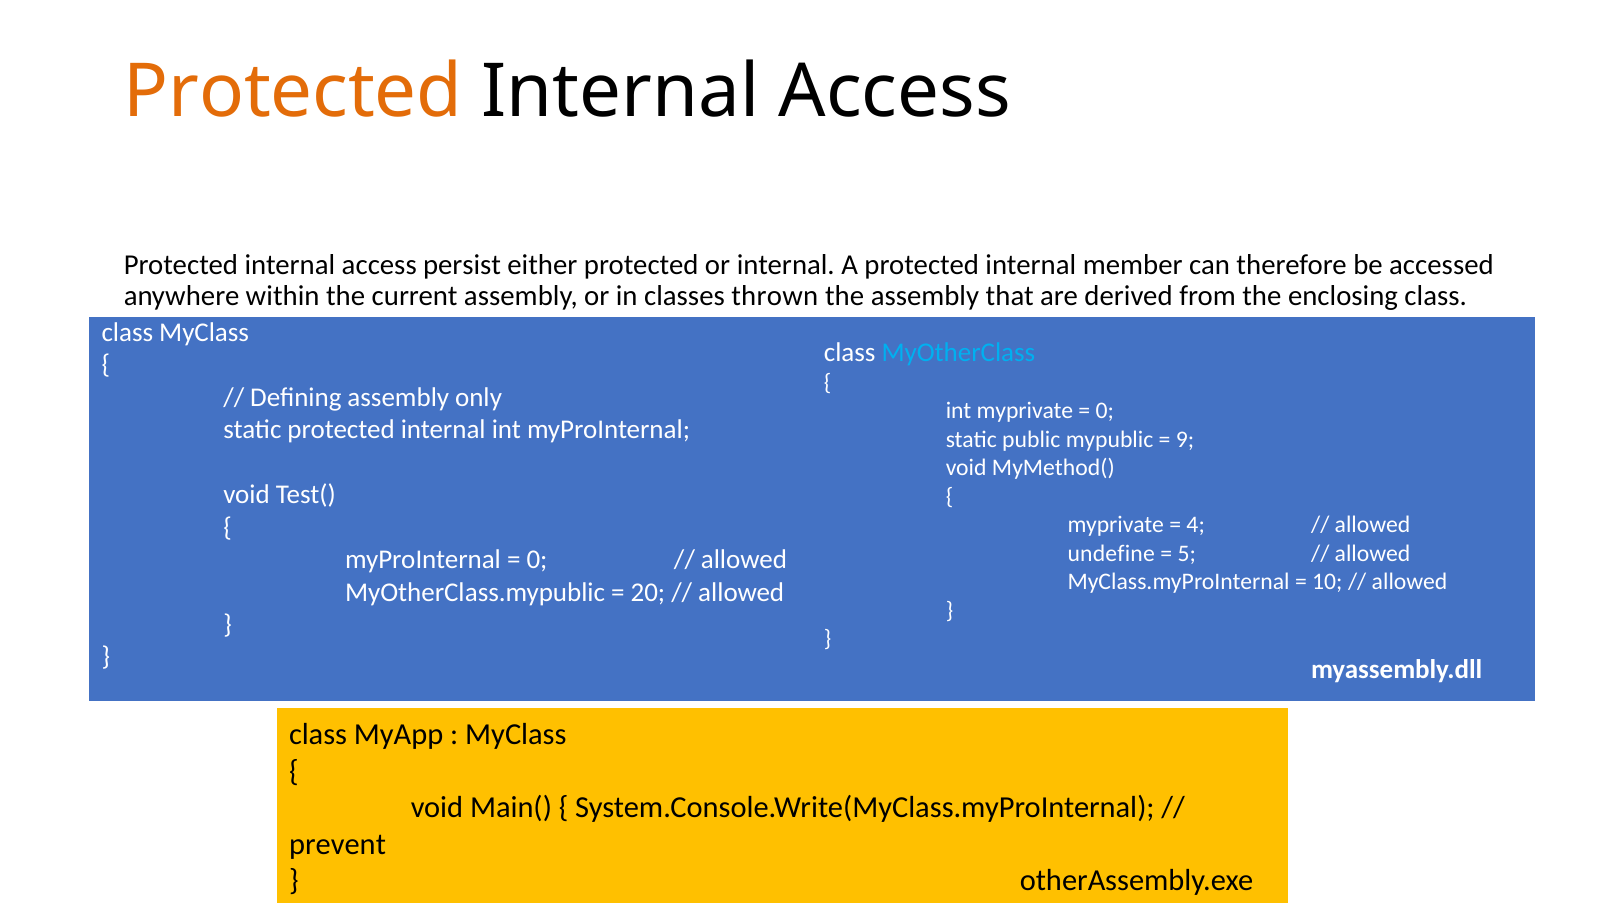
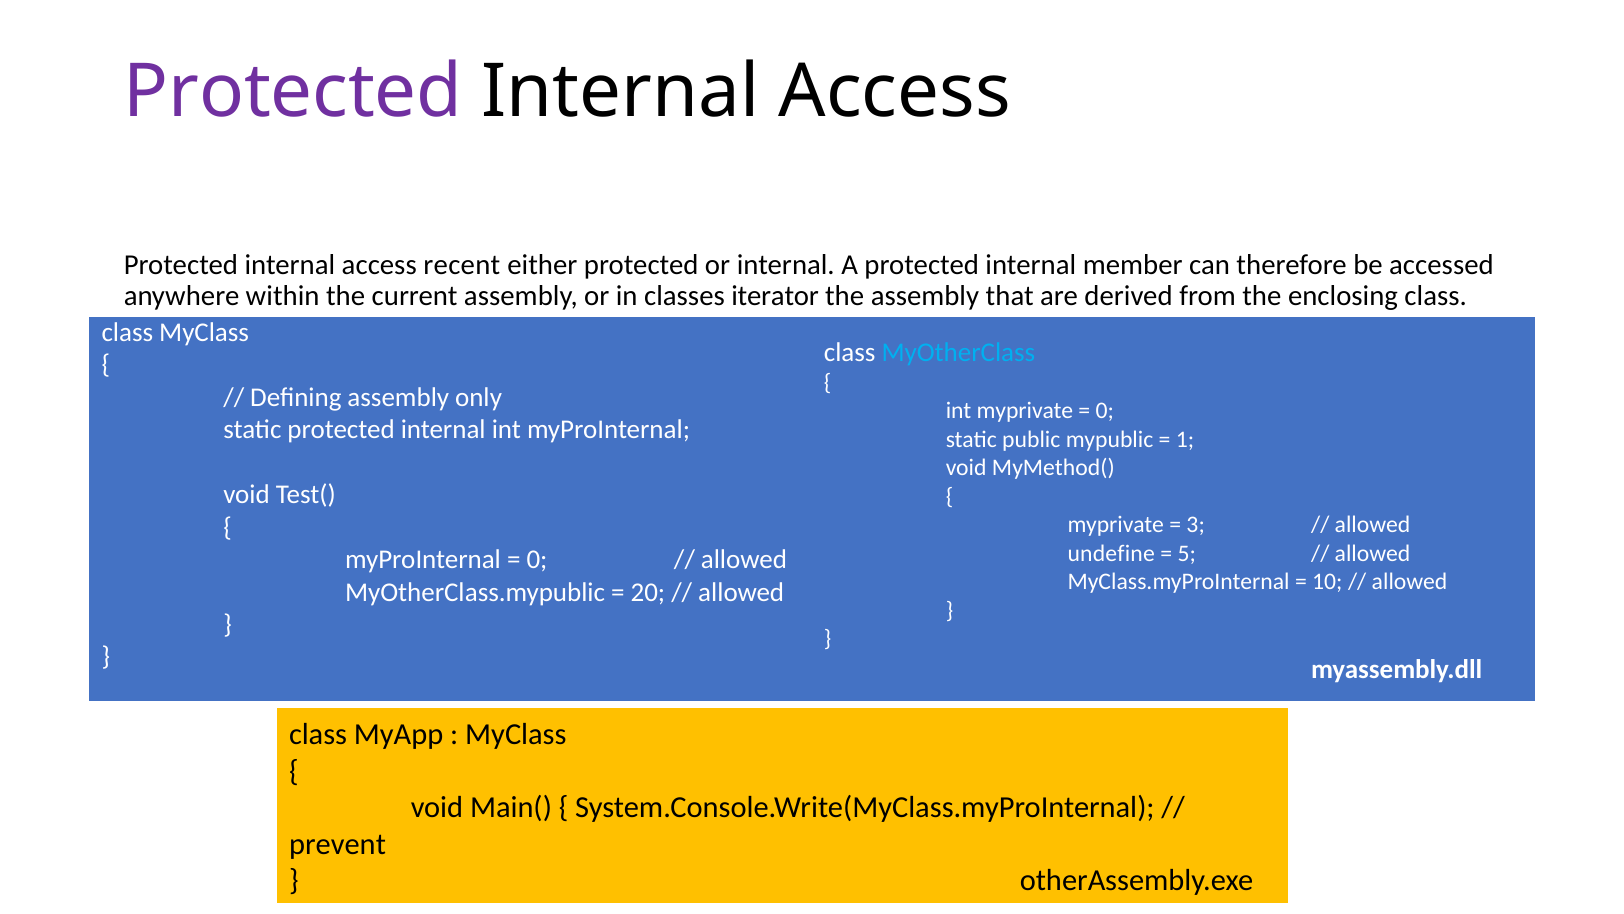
Protected at (293, 92) colour: orange -> purple
persist: persist -> recent
thrown: thrown -> iterator
9: 9 -> 1
4: 4 -> 3
